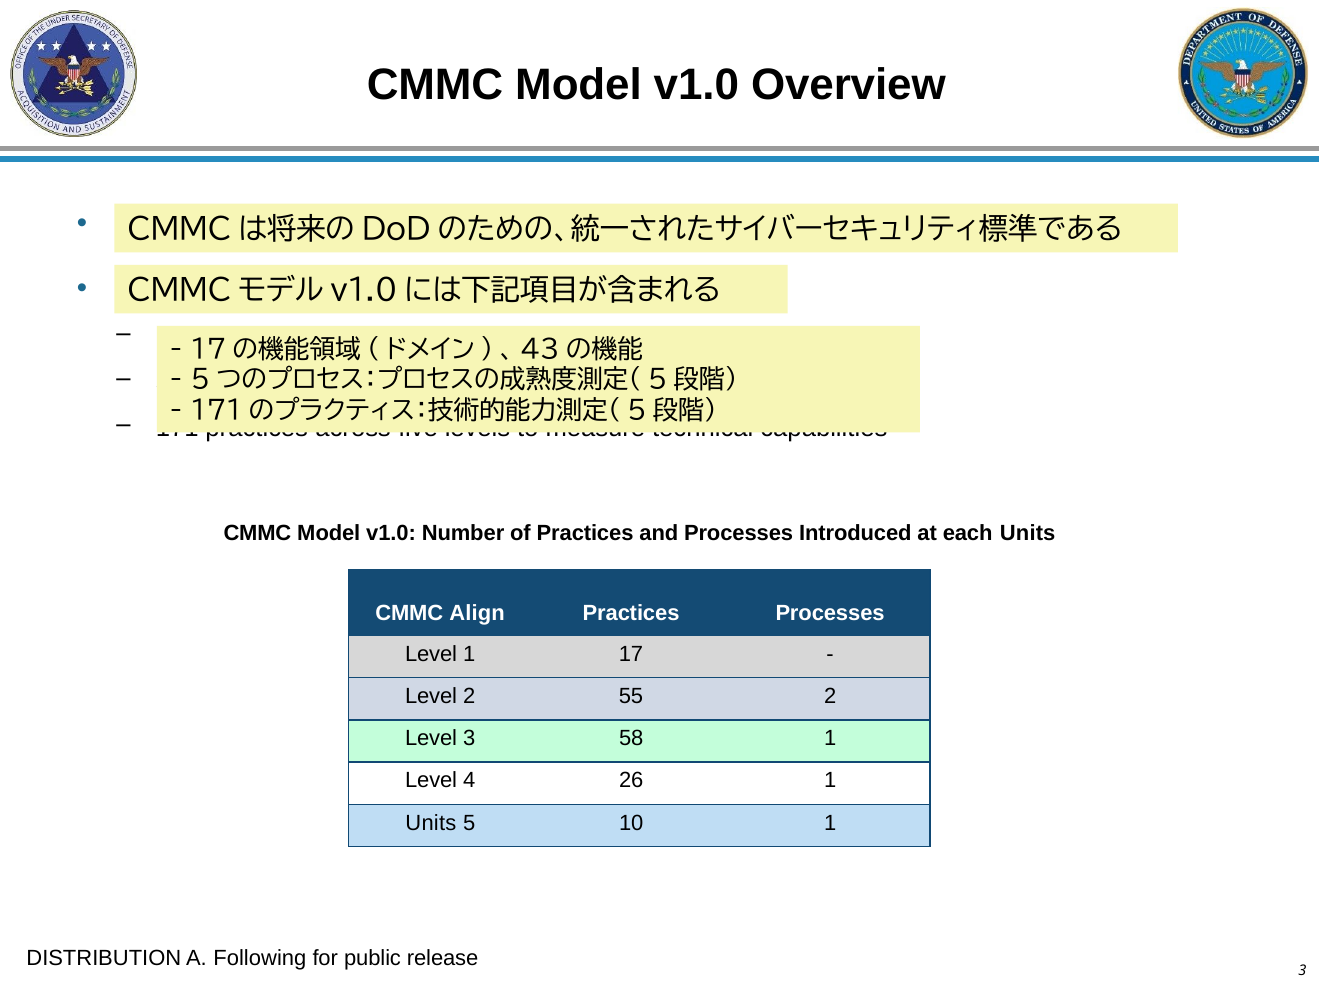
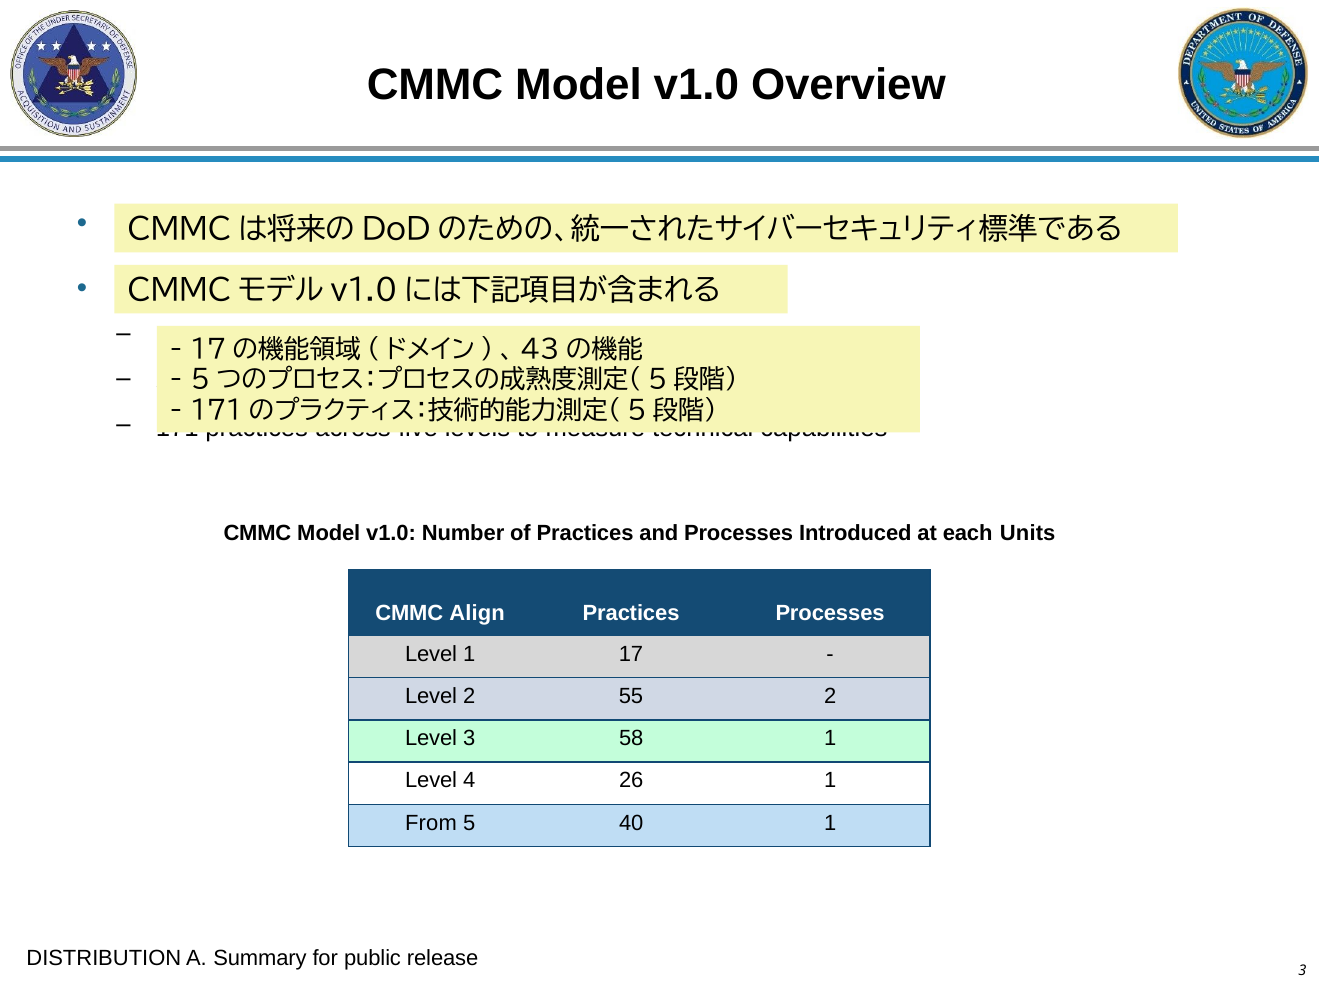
Units at (431, 822): Units -> From
10: 10 -> 40
A Following: Following -> Summary
